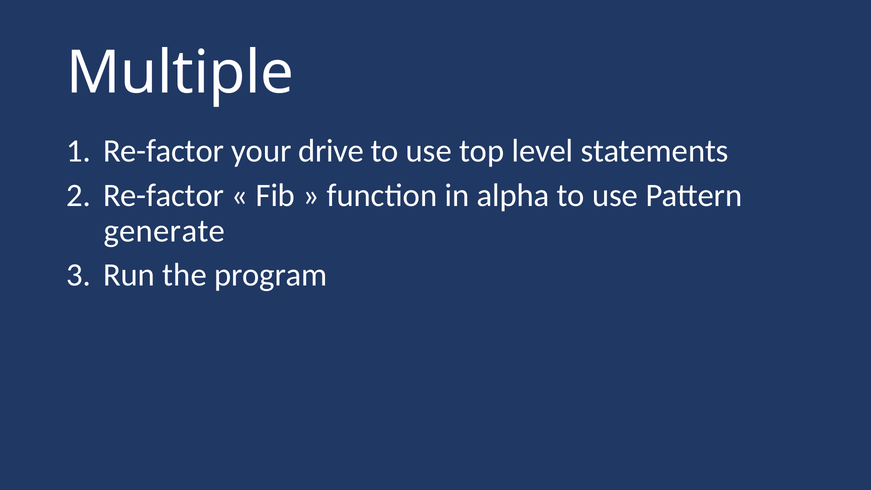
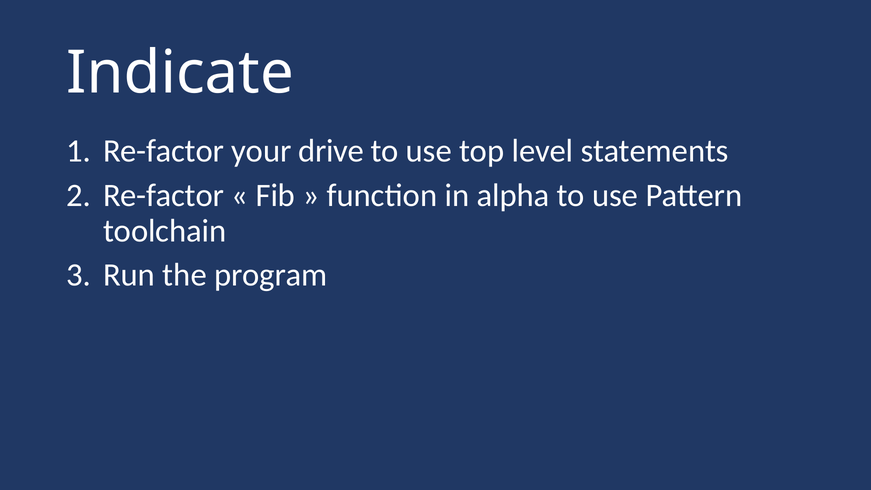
Multiple: Multiple -> Indicate
generate: generate -> toolchain
